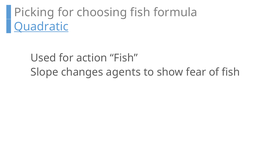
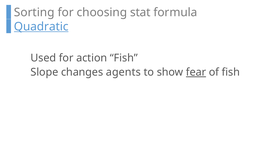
Picking: Picking -> Sorting
choosing fish: fish -> stat
fear underline: none -> present
